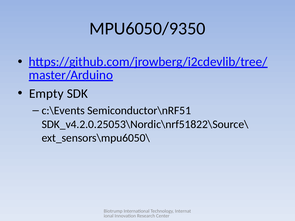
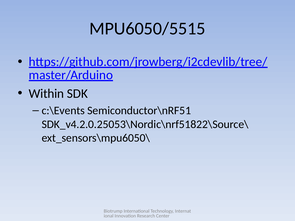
MPU6050/9350: MPU6050/9350 -> MPU6050/5515
Empty: Empty -> Within
